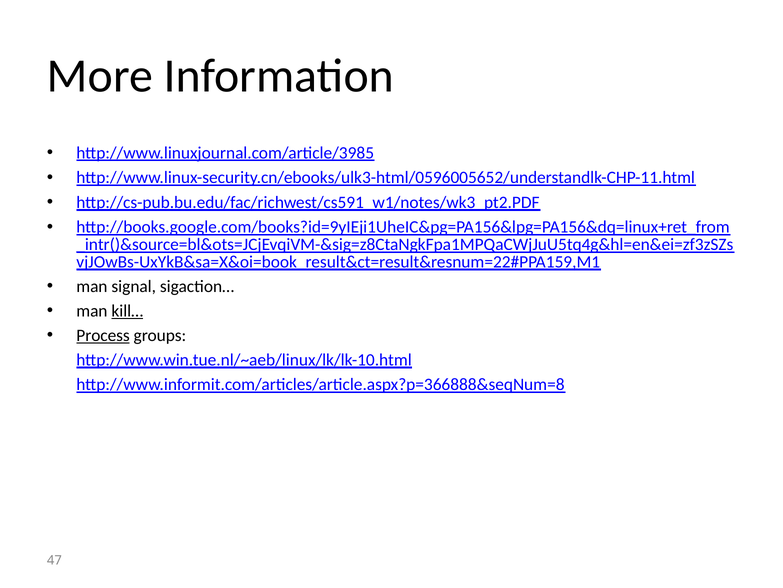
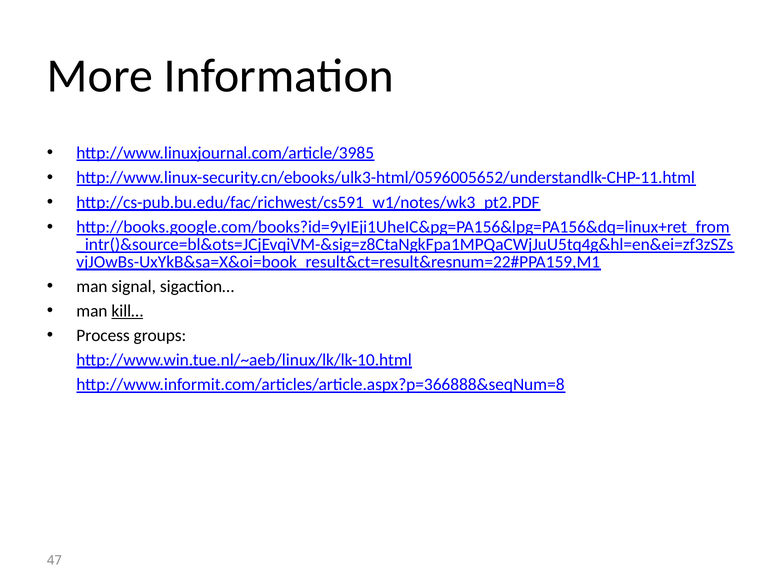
Process underline: present -> none
